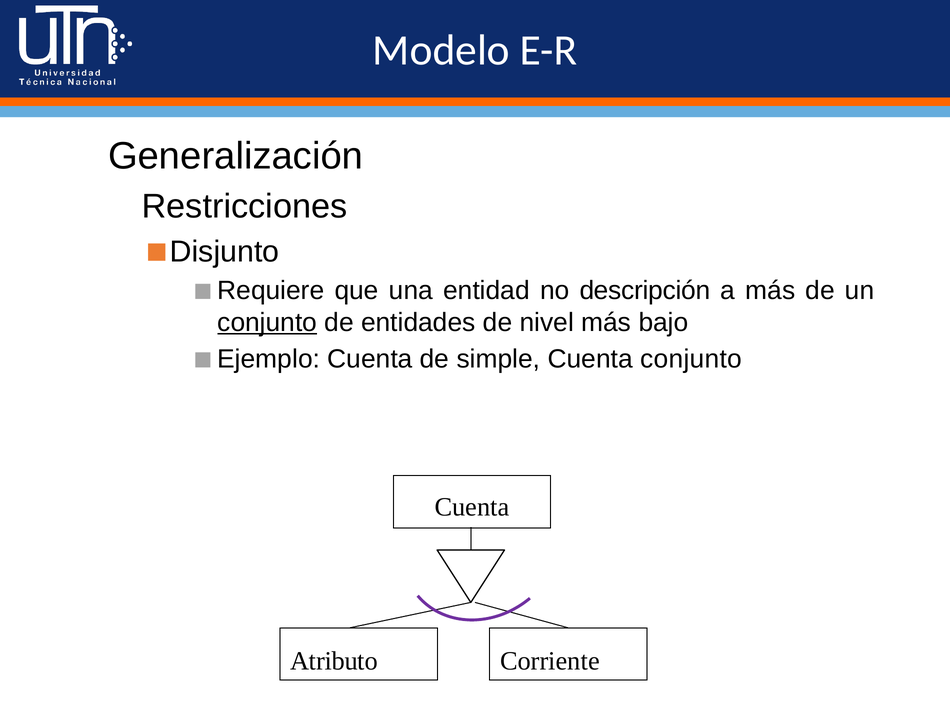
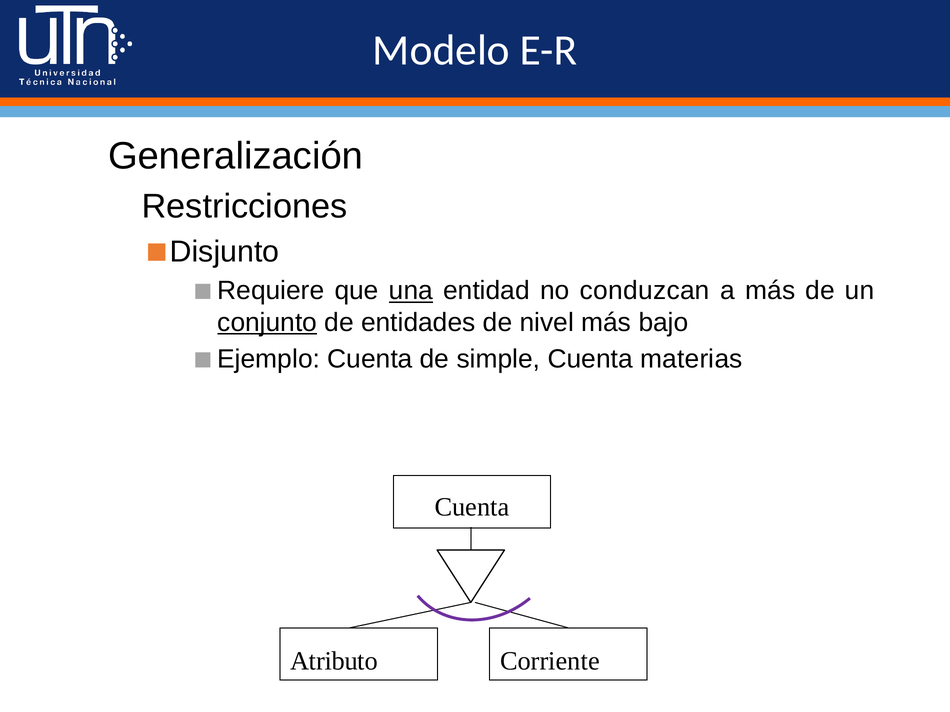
una underline: none -> present
descripción: descripción -> conduzcan
Cuenta conjunto: conjunto -> materias
